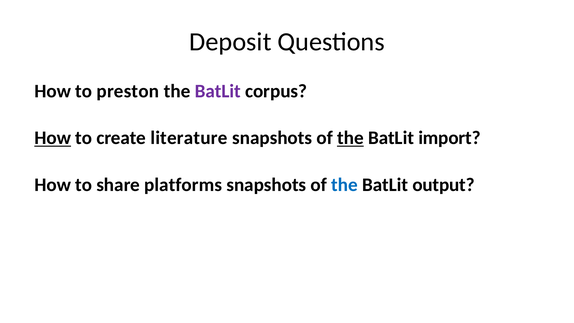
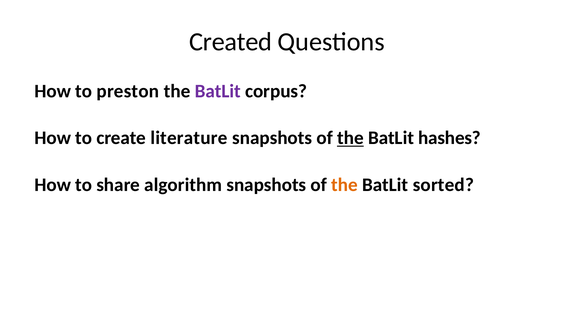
Deposit: Deposit -> Created
How at (53, 138) underline: present -> none
import: import -> hashes
platforms: platforms -> algorithm
the at (345, 185) colour: blue -> orange
output: output -> sorted
